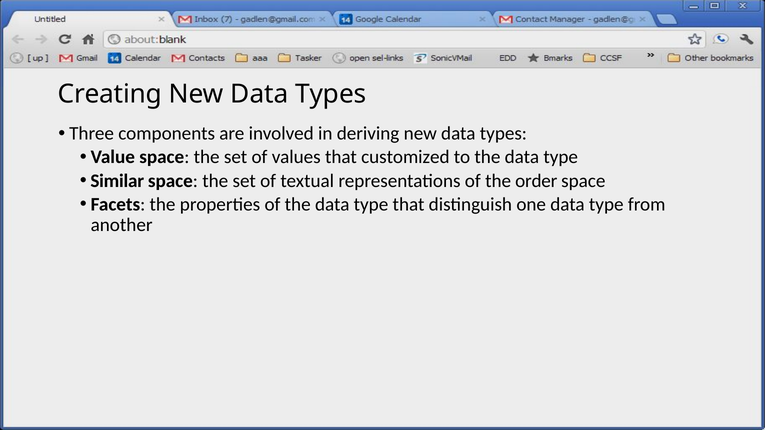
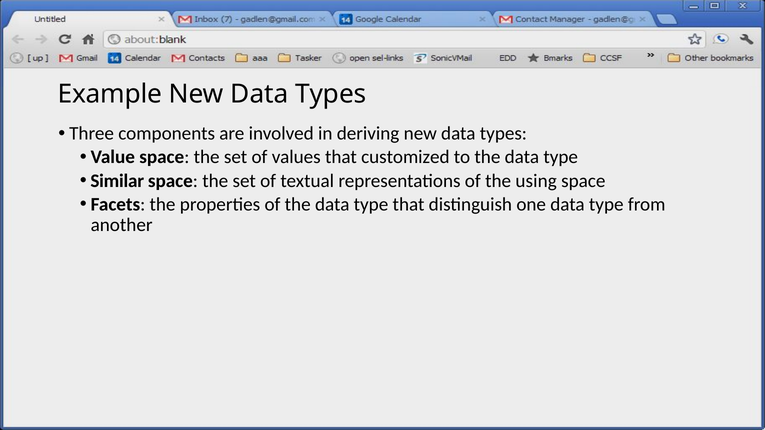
Creating: Creating -> Example
order: order -> using
